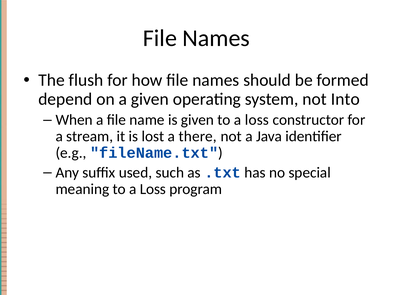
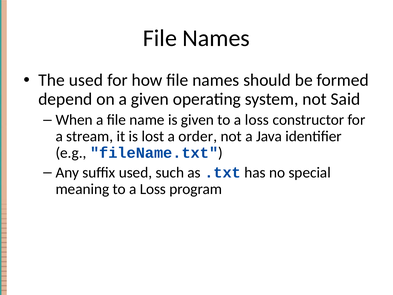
The flush: flush -> used
Into: Into -> Said
there: there -> order
